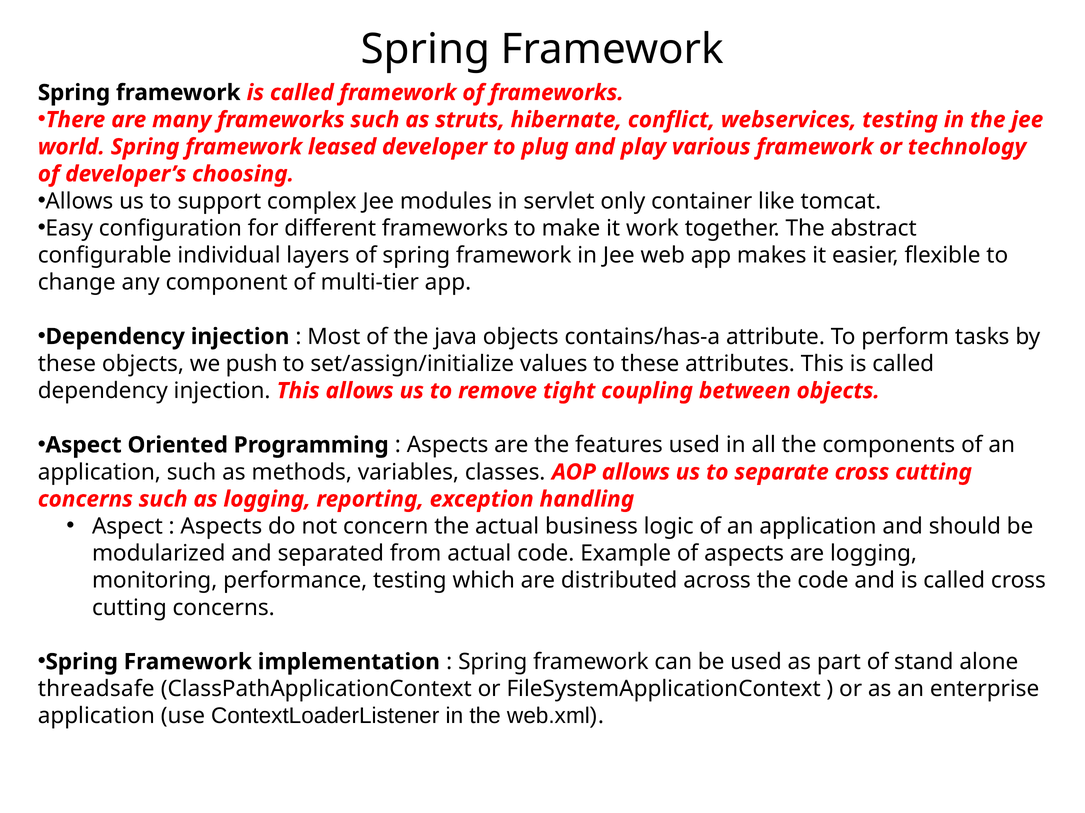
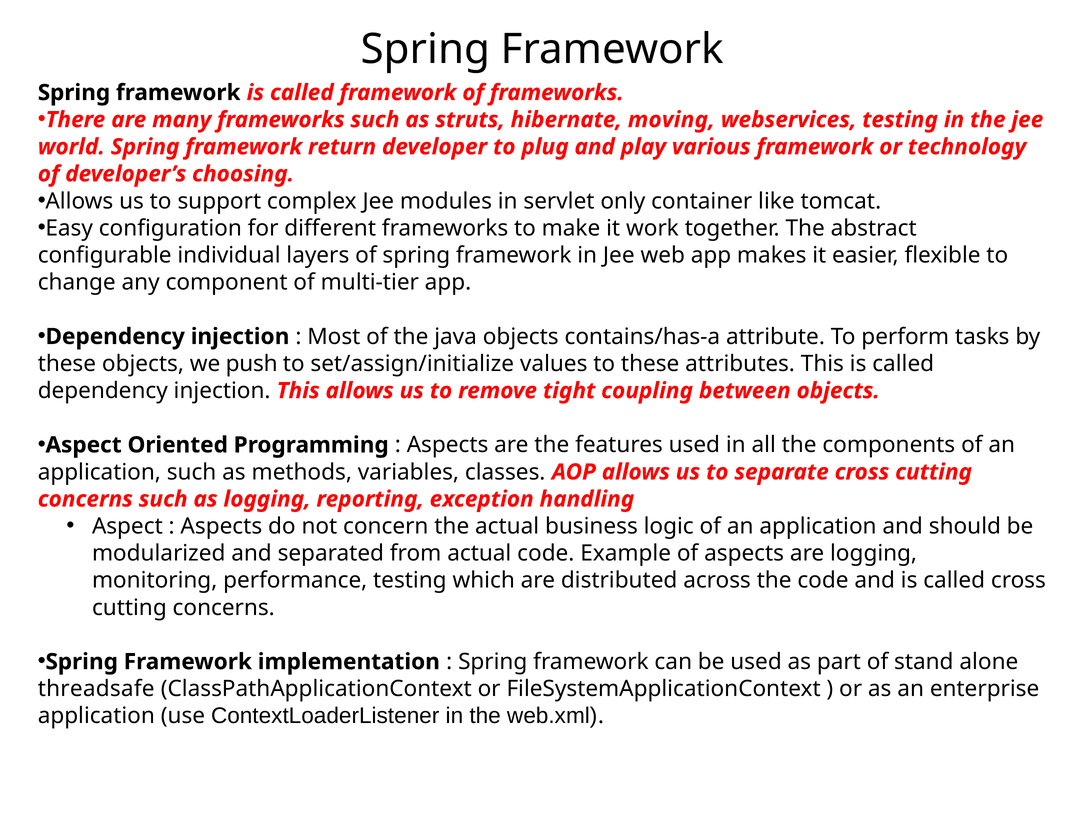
conflict: conflict -> moving
leased: leased -> return
